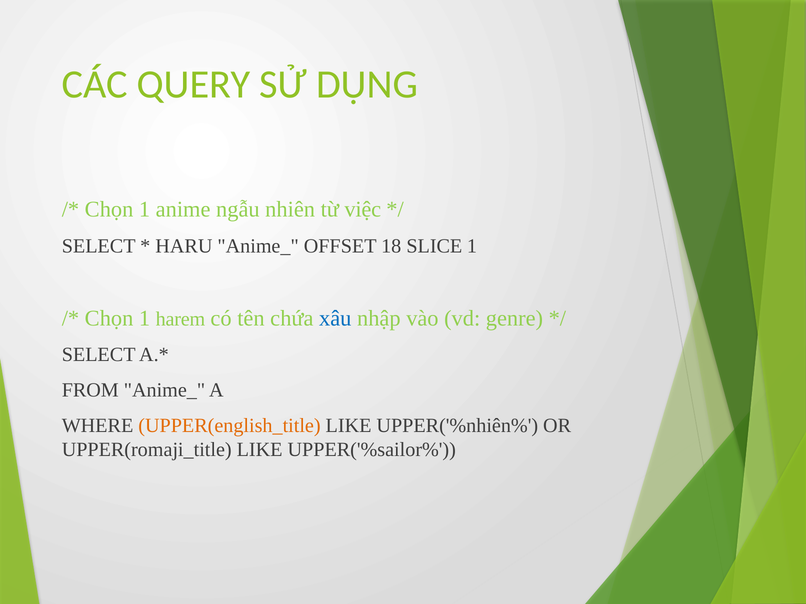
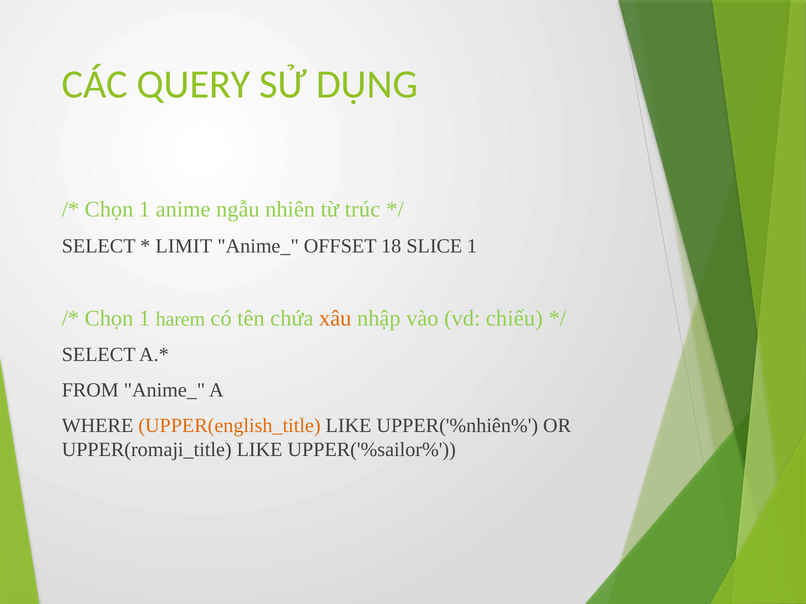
việc: việc -> trúc
HARU: HARU -> LIMIT
xâu colour: blue -> orange
genre: genre -> chiếu
